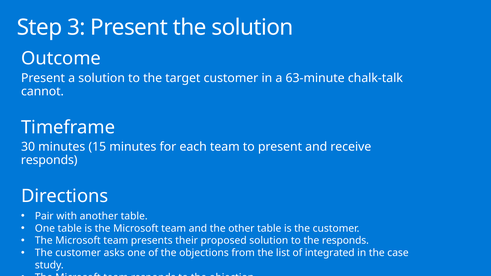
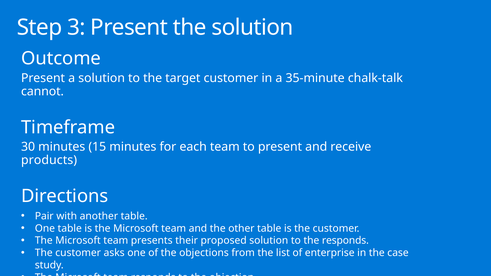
63-minute: 63-minute -> 35-minute
responds at (49, 160): responds -> products
integrated: integrated -> enterprise
